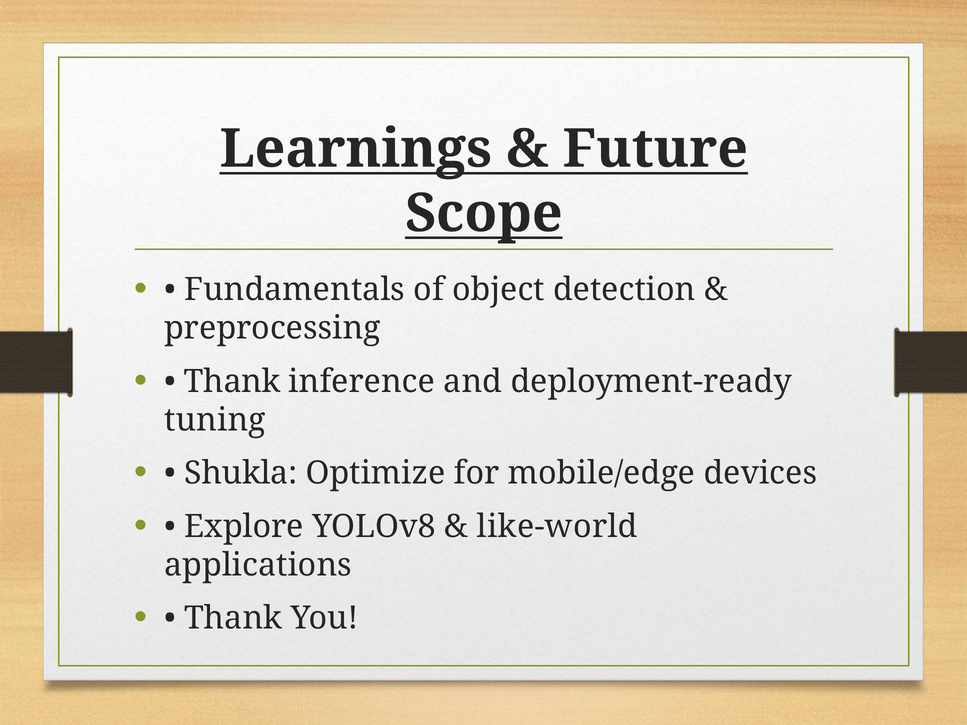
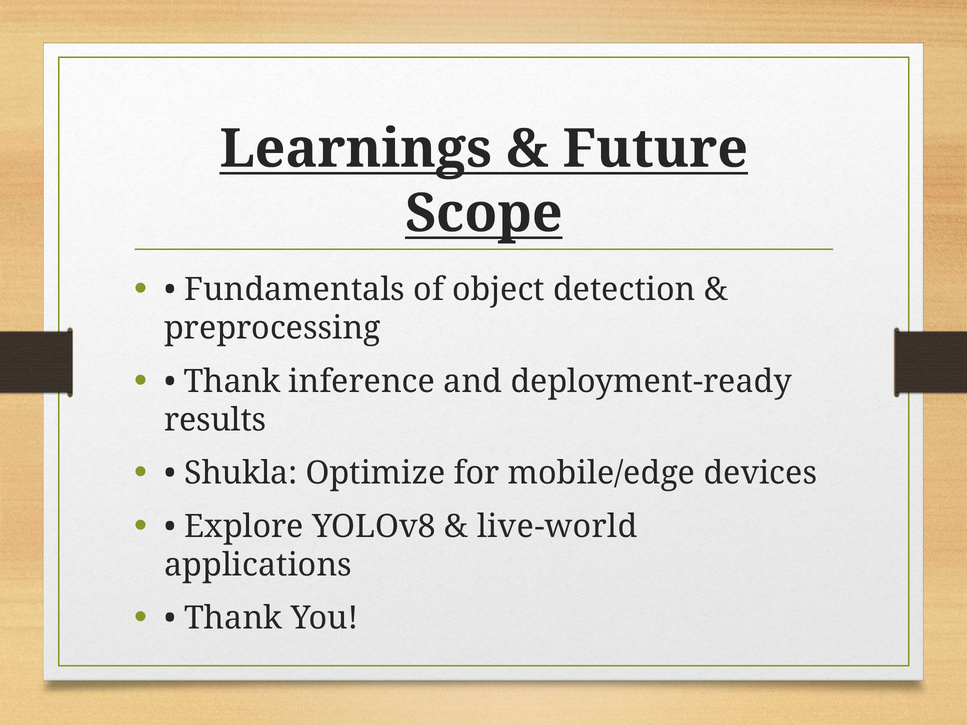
tuning: tuning -> results
like-world: like-world -> live-world
